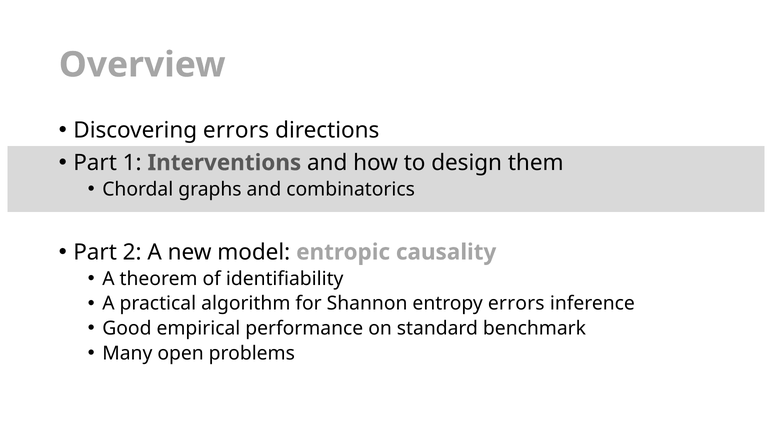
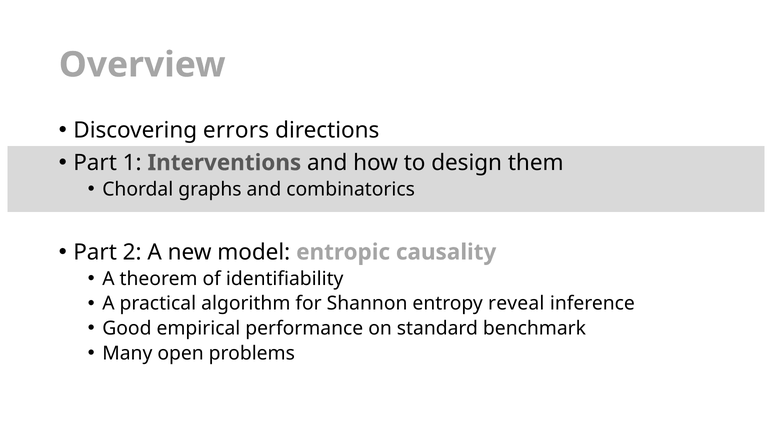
entropy errors: errors -> reveal
